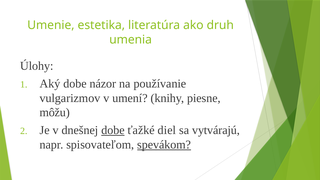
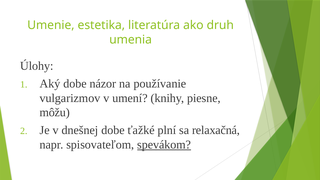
dobe at (113, 130) underline: present -> none
diel: diel -> plní
vytvárajú: vytvárajú -> relaxačná
